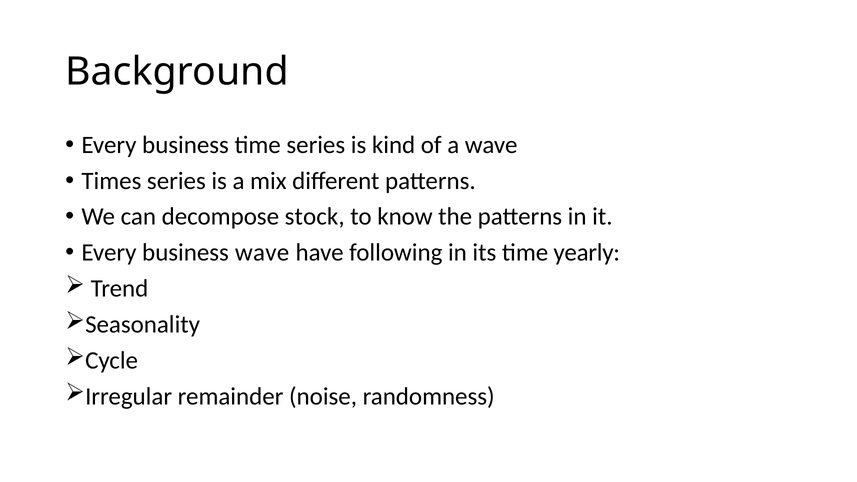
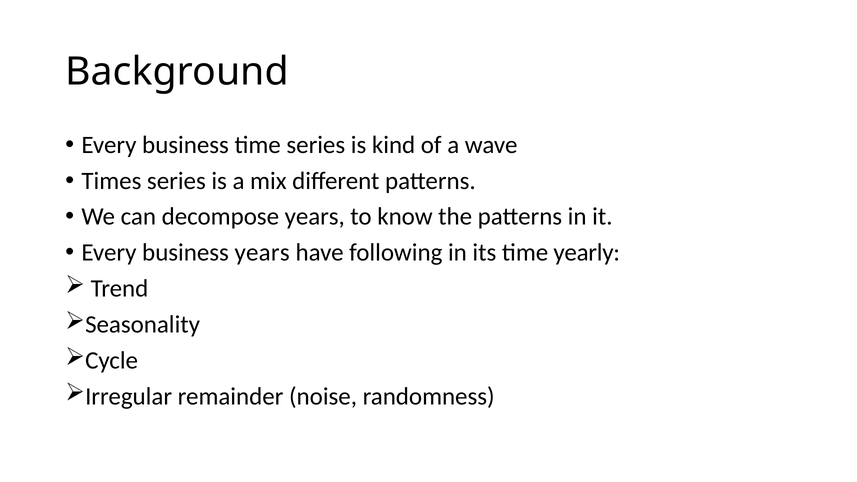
decompose stock: stock -> years
business wave: wave -> years
